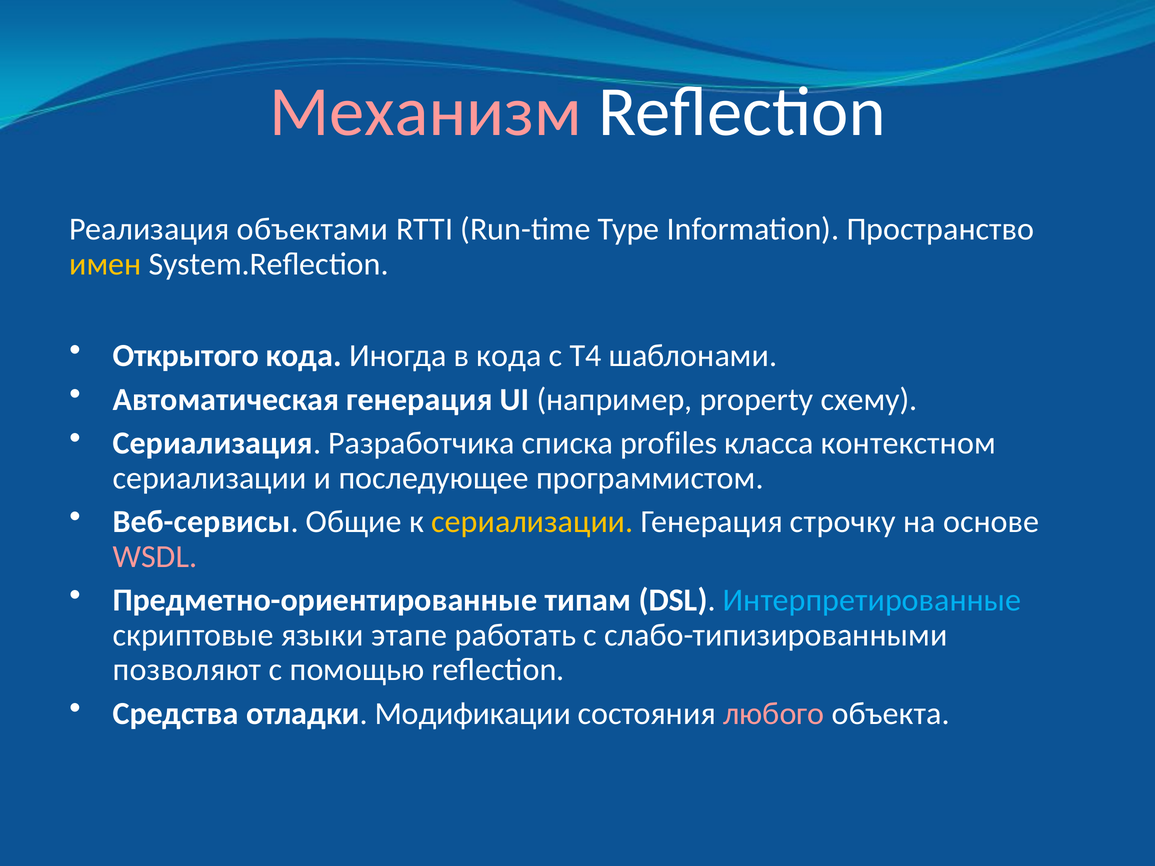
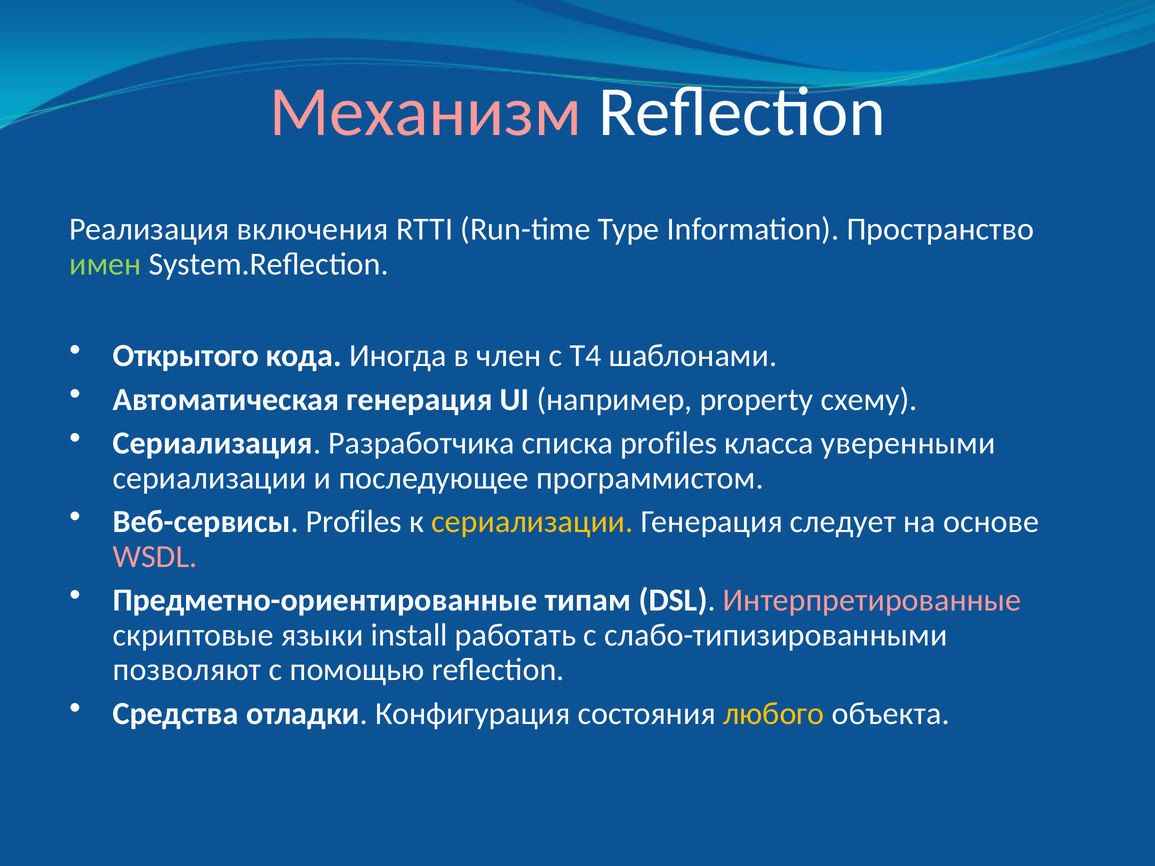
объектами: объектами -> включения
имен colour: yellow -> light green
в кода: кода -> член
контекстном: контекстном -> уверенными
Веб-сервисы Общие: Общие -> Profiles
строчку: строчку -> следует
Интерпретированные colour: light blue -> pink
этапе: этапе -> install
Модификации: Модификации -> Конфигурация
любого colour: pink -> yellow
